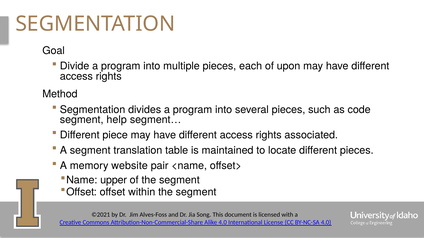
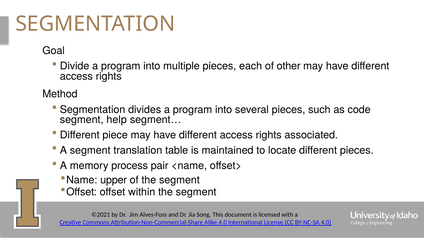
upon: upon -> other
website: website -> process
